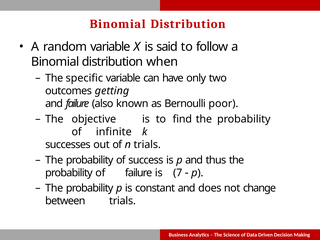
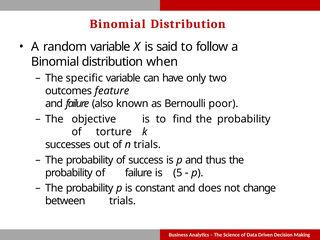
getting: getting -> feature
infinite: infinite -> torture
7: 7 -> 5
